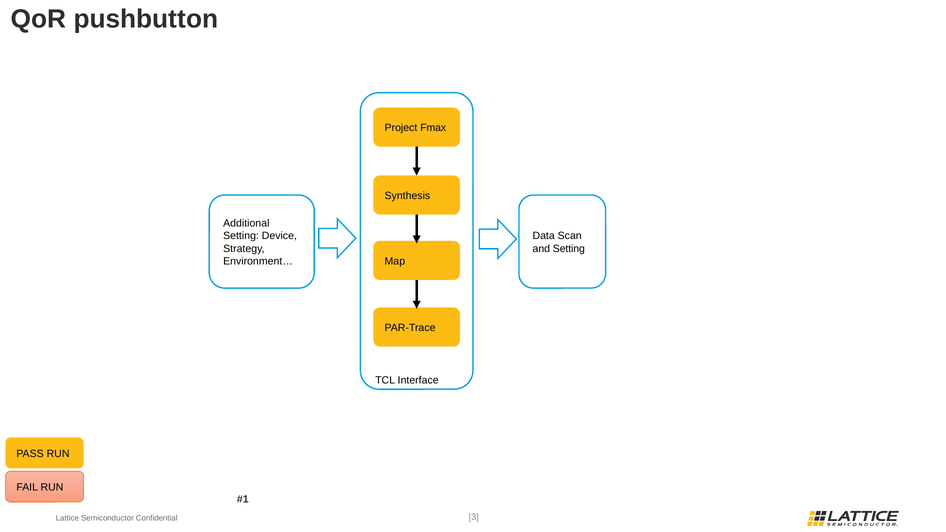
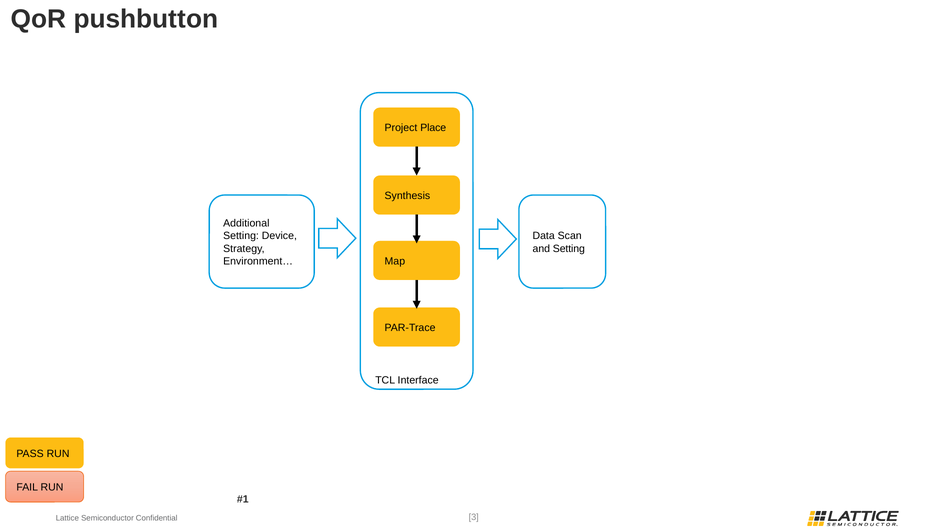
Fmax: Fmax -> Place
